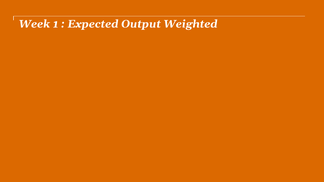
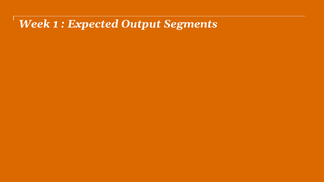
Weighted: Weighted -> Segments
